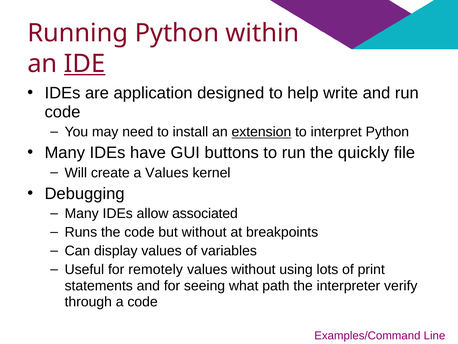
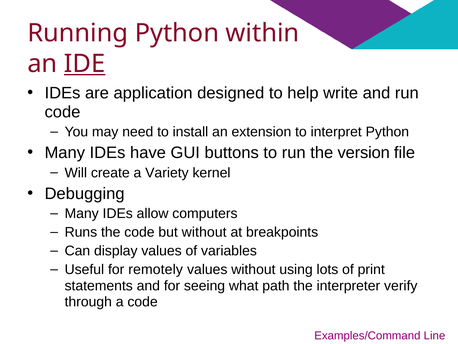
extension underline: present -> none
quickly: quickly -> version
a Values: Values -> Variety
associated: associated -> computers
